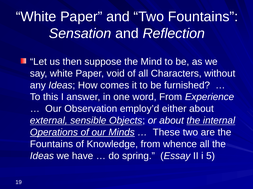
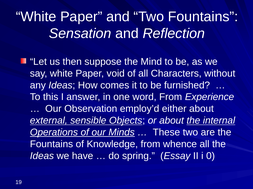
5: 5 -> 0
